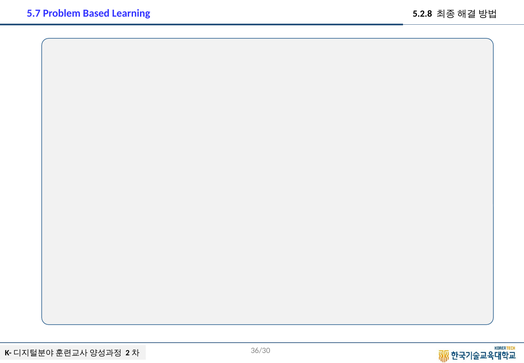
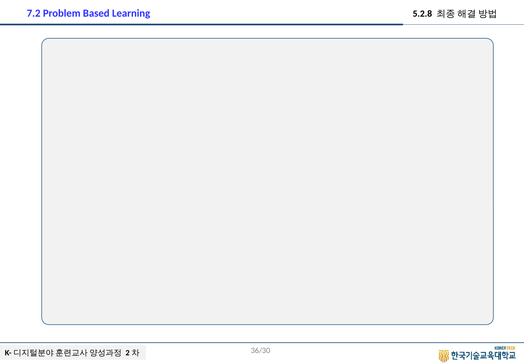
5.7: 5.7 -> 7.2
